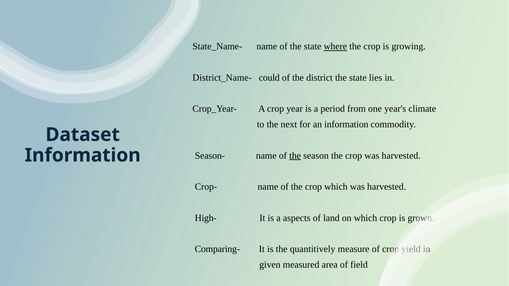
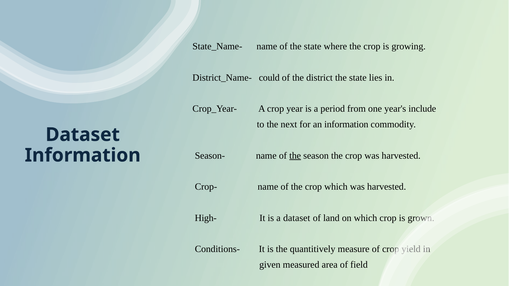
where underline: present -> none
climate: climate -> include
a aspects: aspects -> dataset
Comparing-: Comparing- -> Conditions-
